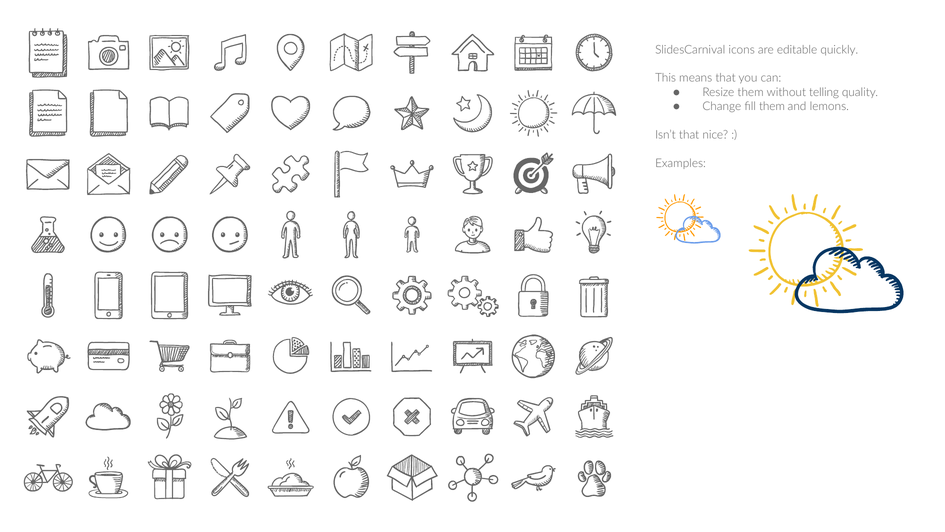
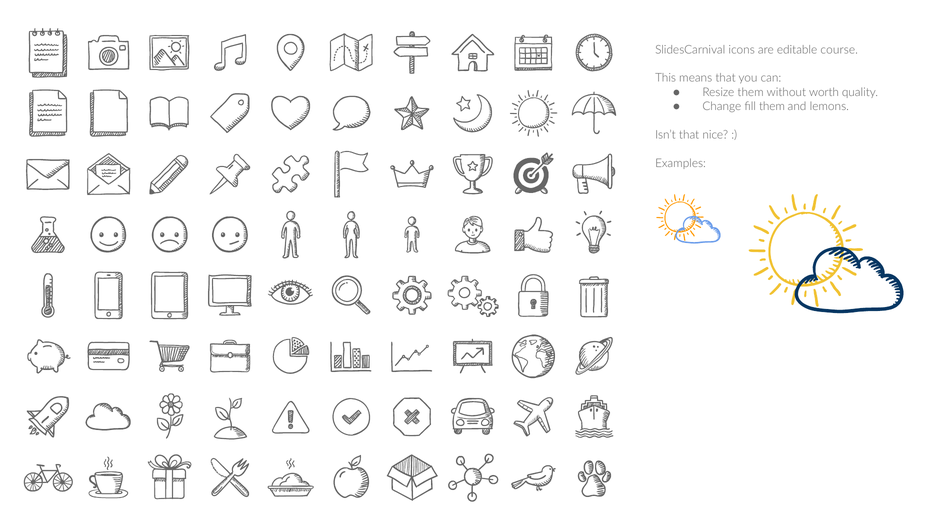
quickly: quickly -> course
telling: telling -> worth
